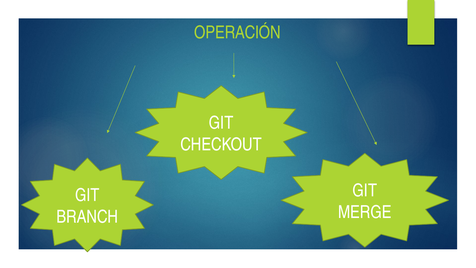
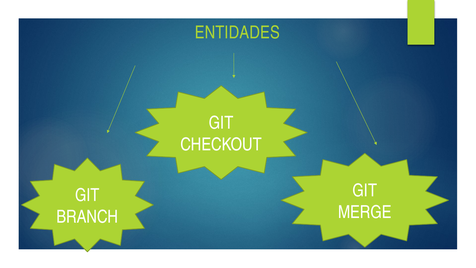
OPERACIÓN: OPERACIÓN -> ENTIDADES
